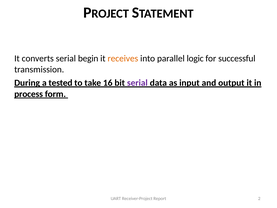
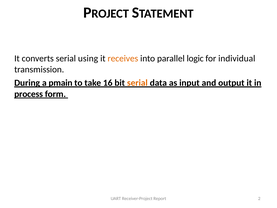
begin: begin -> using
successful: successful -> individual
tested: tested -> pmain
serial at (137, 83) colour: purple -> orange
